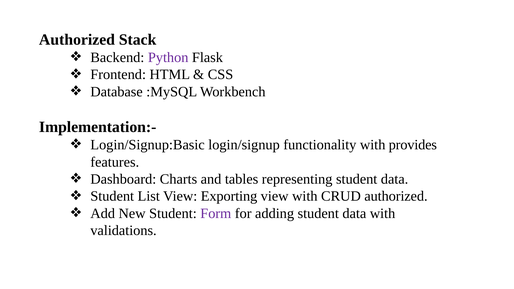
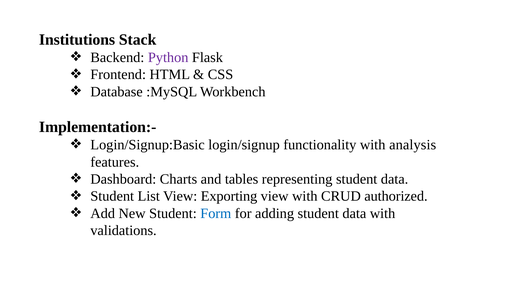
Authorized at (77, 40): Authorized -> Institutions
provides: provides -> analysis
Form colour: purple -> blue
